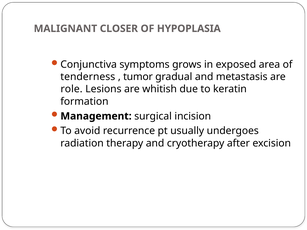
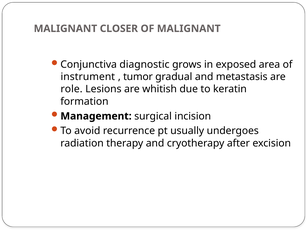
OF HYPOPLASIA: HYPOPLASIA -> MALIGNANT
symptoms: symptoms -> diagnostic
tenderness: tenderness -> instrument
